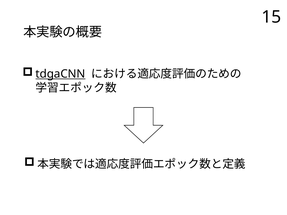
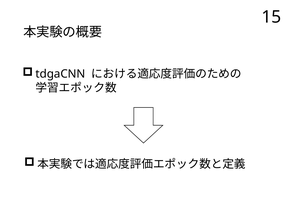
tdgaCNN underline: present -> none
